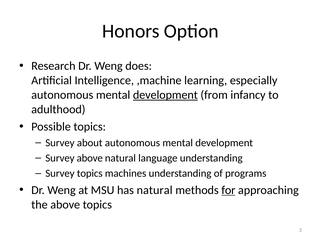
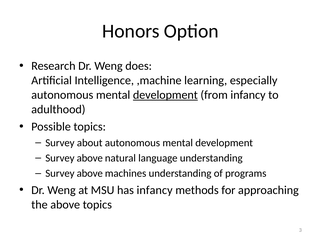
topics at (90, 173): topics -> above
has natural: natural -> infancy
for underline: present -> none
